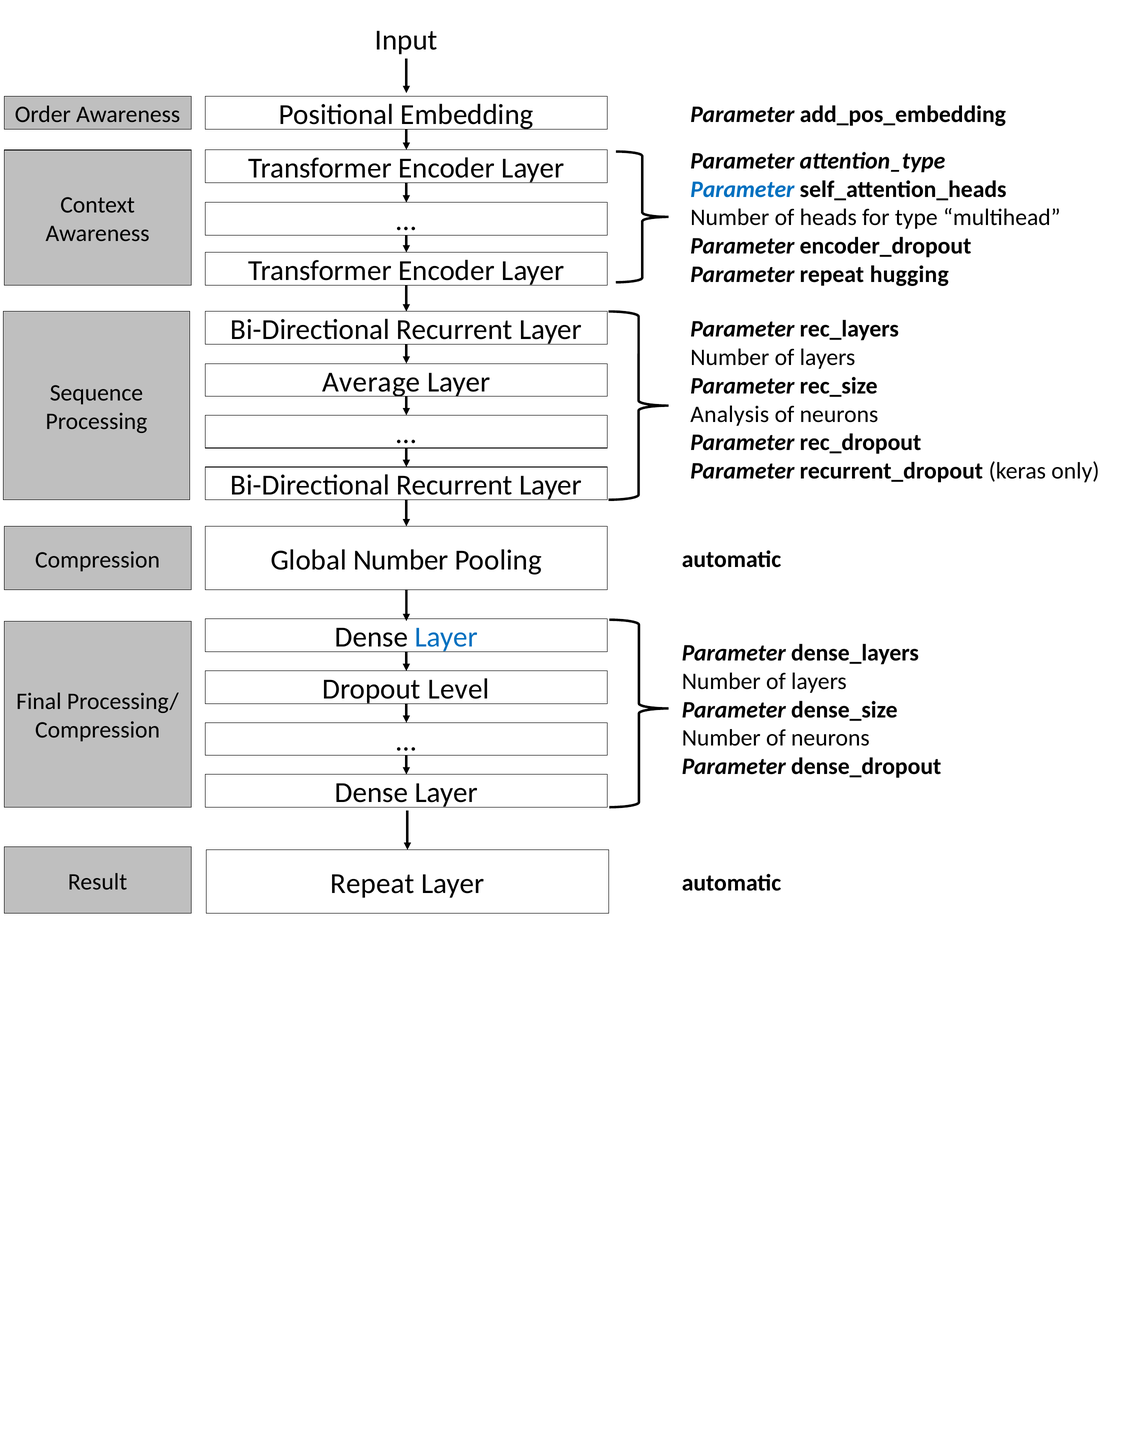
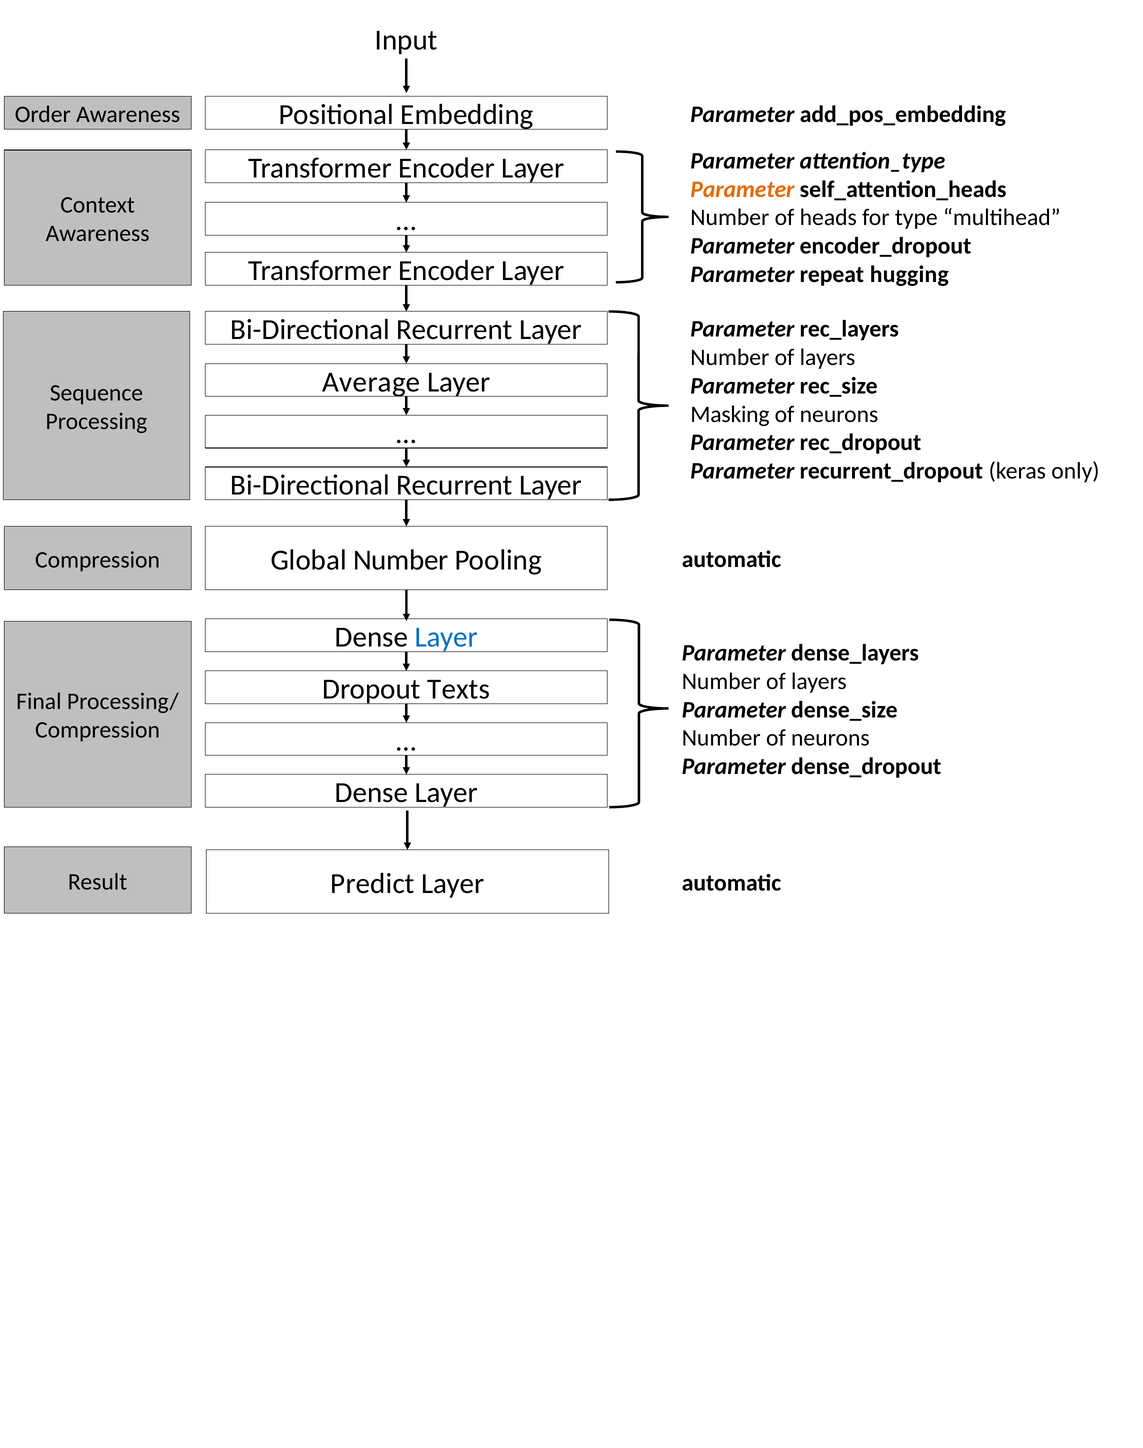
Parameter at (742, 189) colour: blue -> orange
Analysis: Analysis -> Masking
Level: Level -> Texts
Repeat at (373, 884): Repeat -> Predict
